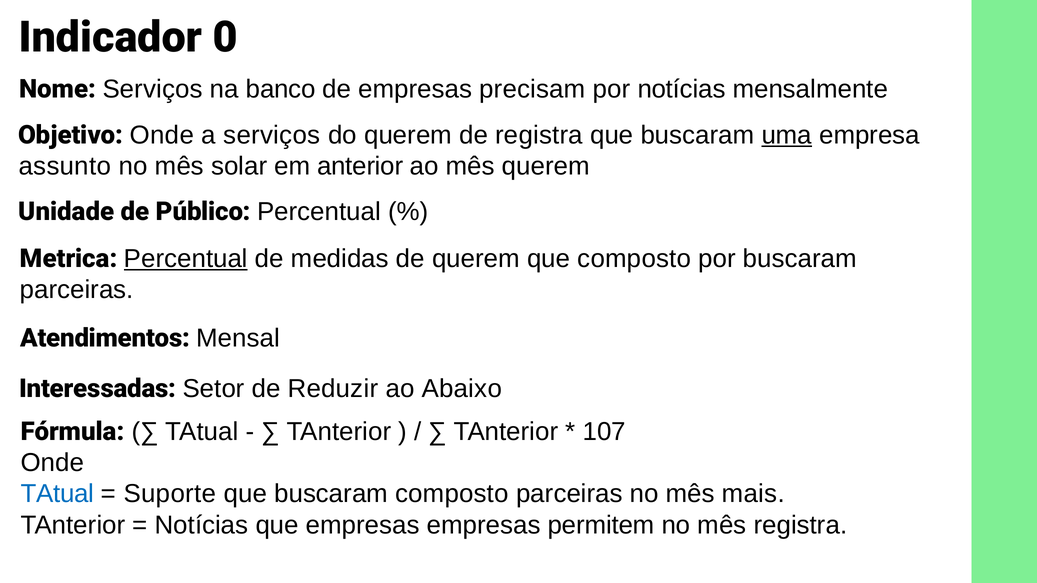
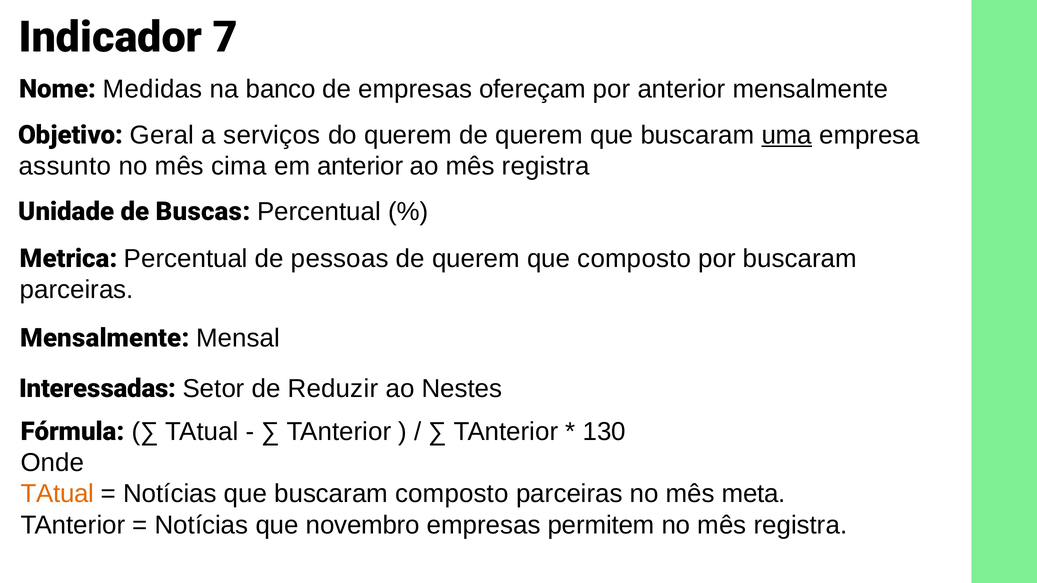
0: 0 -> 7
Nome Serviços: Serviços -> Medidas
precisam: precisam -> ofereçam
por notícias: notícias -> anterior
Objetivo Onde: Onde -> Geral
registra at (539, 135): registra -> querem
solar: solar -> cima
ao mês querem: querem -> registra
Público: Público -> Buscas
Percentual at (186, 259) underline: present -> none
medidas: medidas -> pessoas
Atendimentos at (105, 339): Atendimentos -> Mensalmente
Abaixo: Abaixo -> Nestes
107: 107 -> 130
TAtual at (57, 494) colour: blue -> orange
Suporte at (170, 494): Suporte -> Notícias
mais: mais -> meta
que empresas: empresas -> novembro
